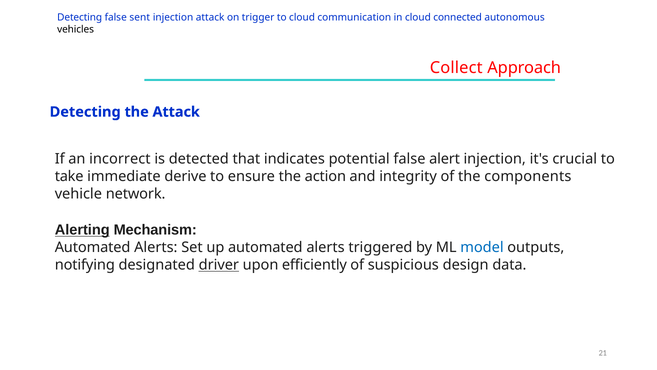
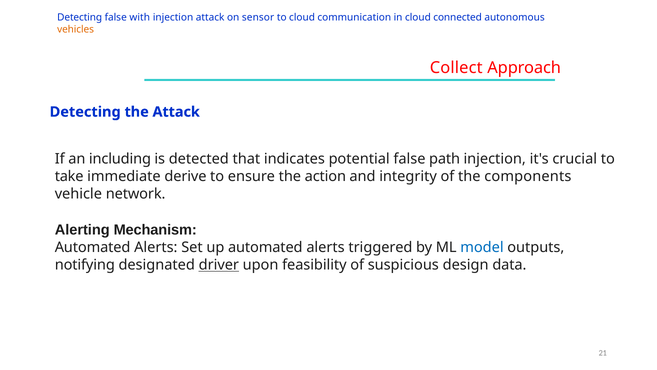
sent: sent -> with
trigger: trigger -> sensor
vehicles colour: black -> orange
incorrect: incorrect -> including
alert: alert -> path
Alerting underline: present -> none
efficiently: efficiently -> feasibility
